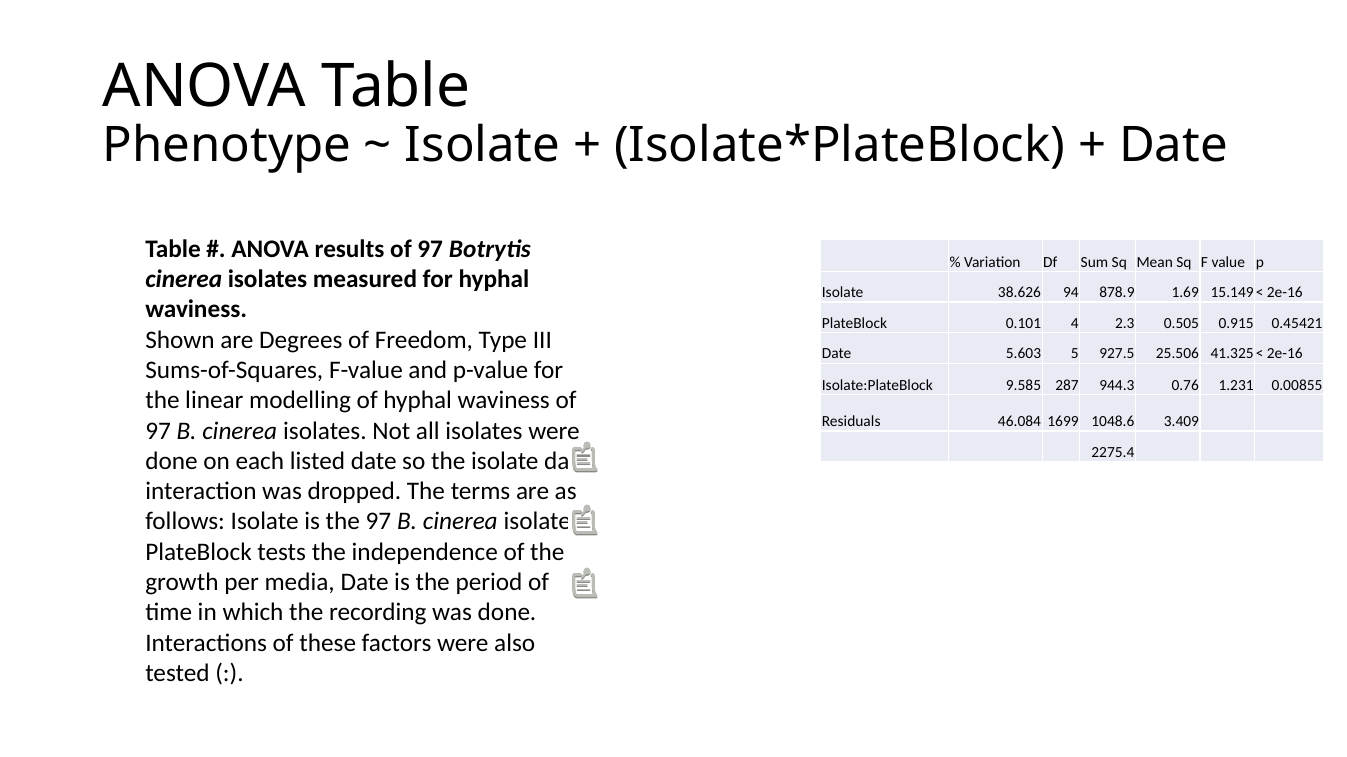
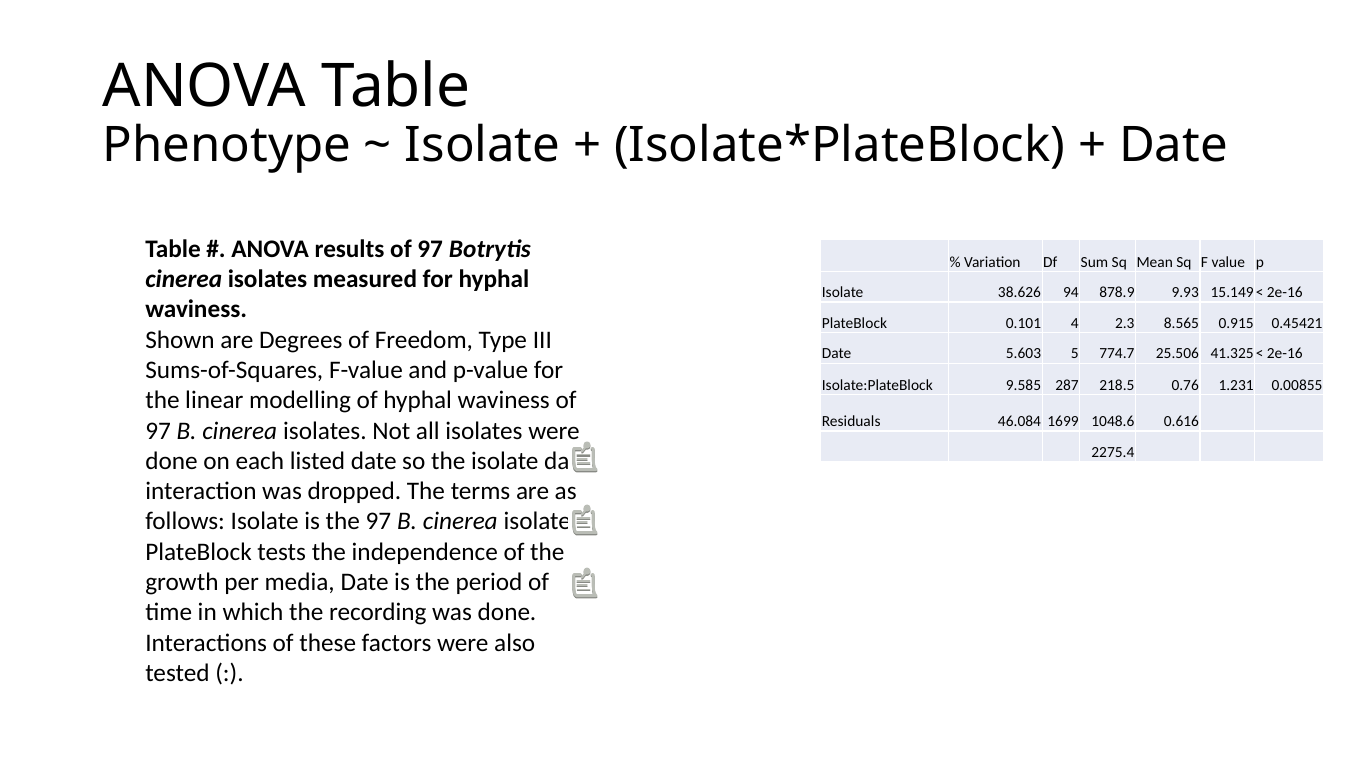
1.69: 1.69 -> 9.93
0.505: 0.505 -> 8.565
927.5: 927.5 -> 774.7
944.3: 944.3 -> 218.5
3.409: 3.409 -> 0.616
